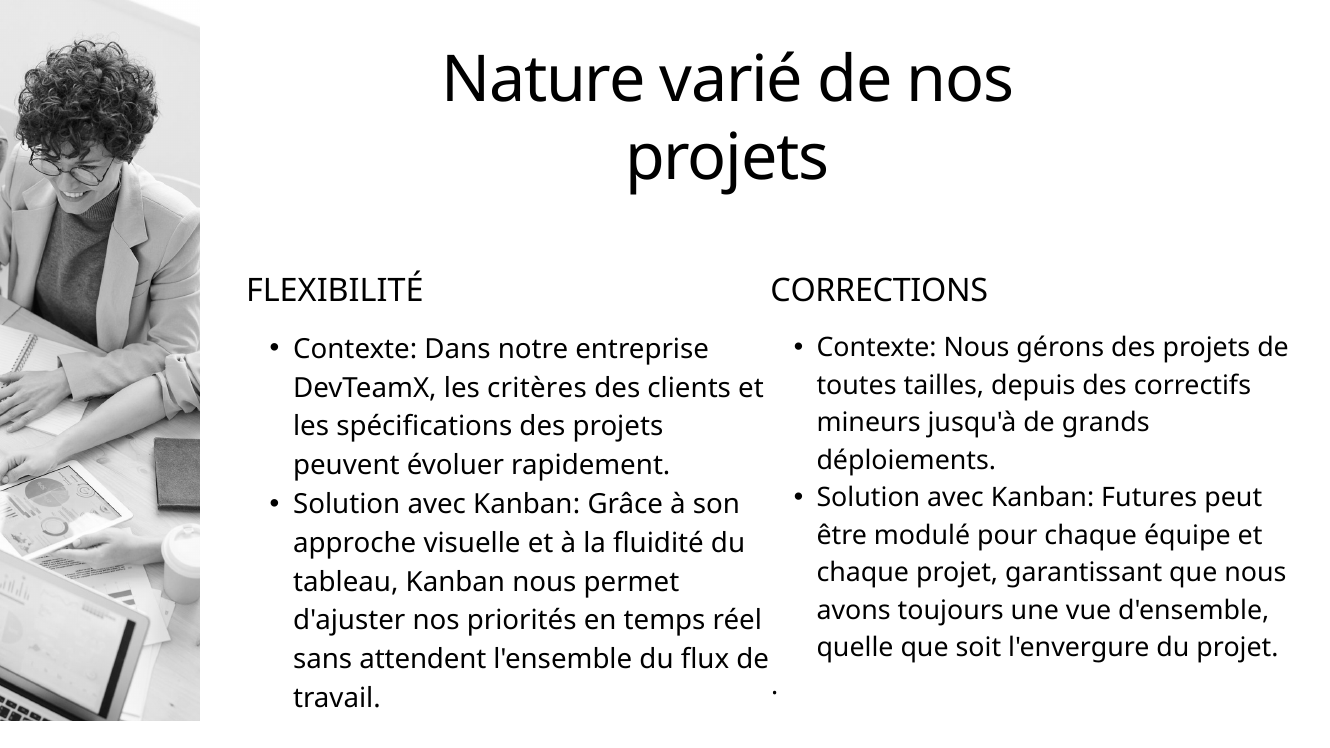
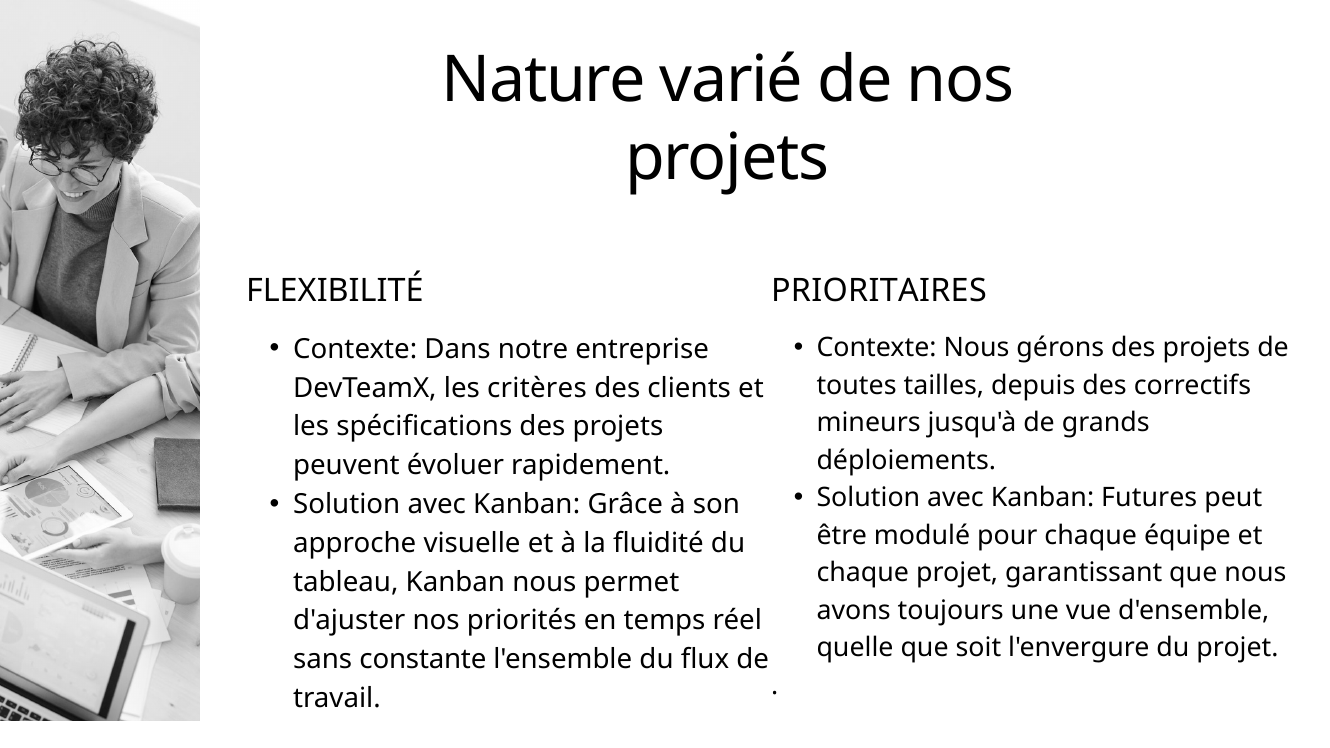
CORRECTIONS: CORRECTIONS -> PRIORITAIRES
attendent: attendent -> constante
